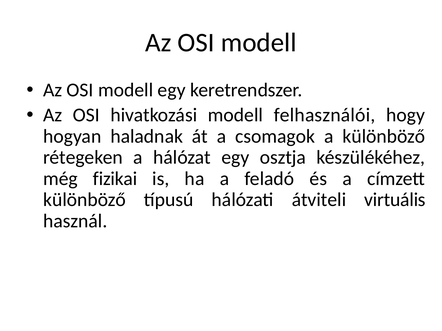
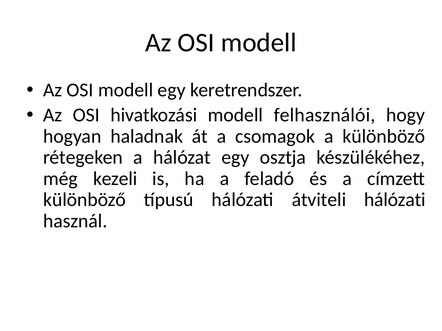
fizikai: fizikai -> kezeli
átviteli virtuális: virtuális -> hálózati
